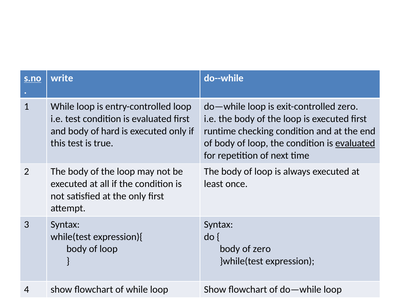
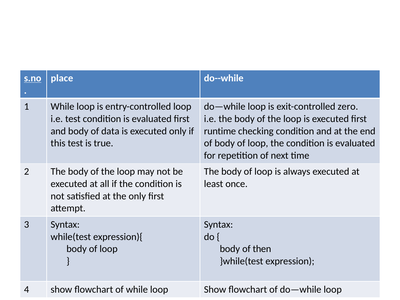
write: write -> place
hard: hard -> data
evaluated at (355, 143) underline: present -> none
of zero: zero -> then
